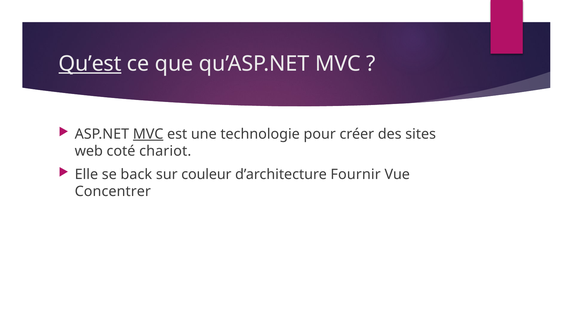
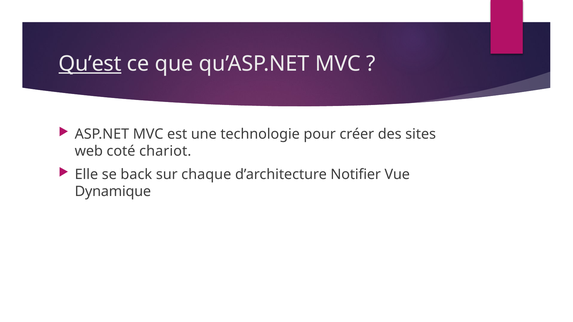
MVC at (148, 134) underline: present -> none
couleur: couleur -> chaque
Fournir: Fournir -> Notifier
Concentrer: Concentrer -> Dynamique
